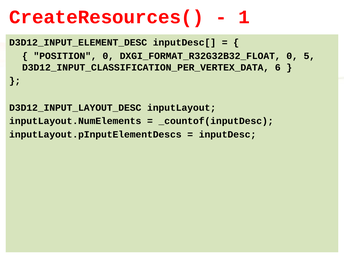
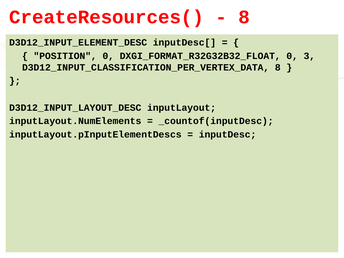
1 at (244, 17): 1 -> 8
5: 5 -> 3
D3D12_INPUT_CLASSIFICATION_PER_VERTEX_DATA 6: 6 -> 8
